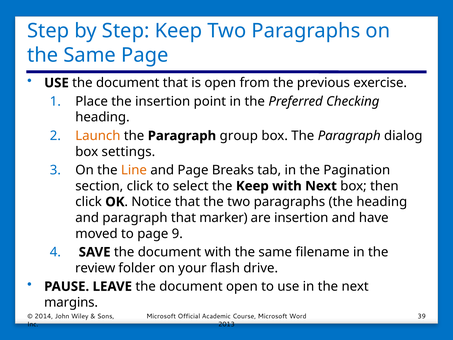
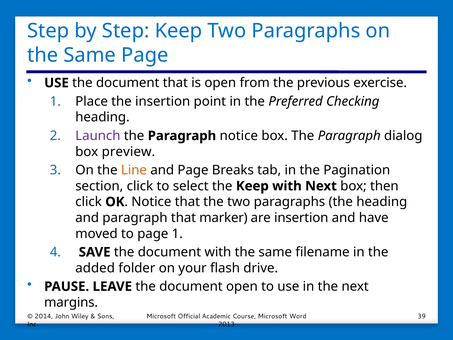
Launch colour: orange -> purple
Paragraph group: group -> notice
settings: settings -> preview
page 9: 9 -> 1
review: review -> added
